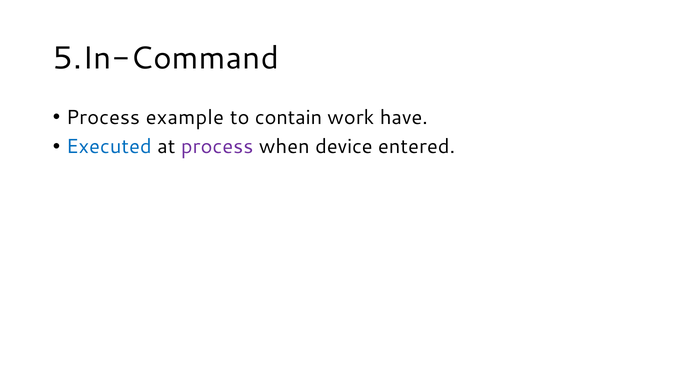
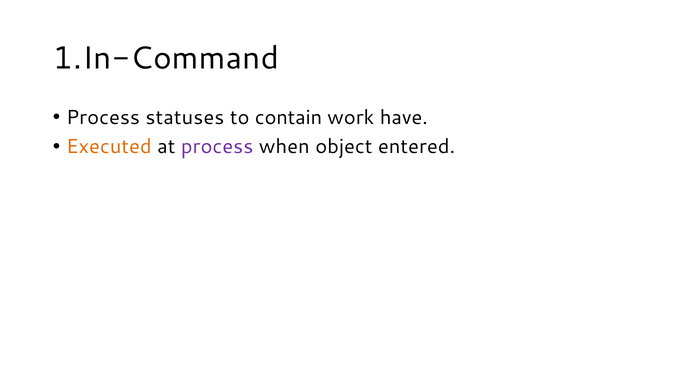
5.In-Command: 5.In-Command -> 1.In-Command
example: example -> statuses
Executed colour: blue -> orange
device: device -> object
